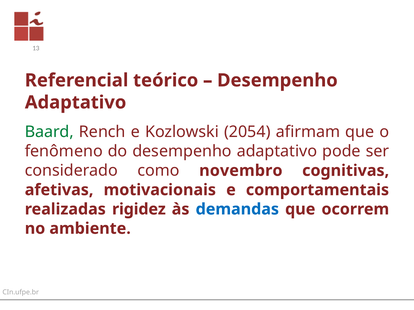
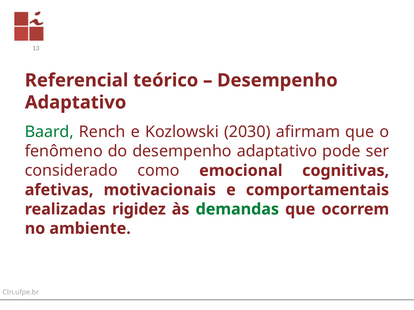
2054: 2054 -> 2030
novembro: novembro -> emocional
demandas colour: blue -> green
